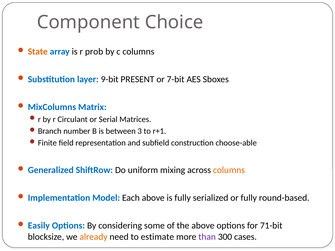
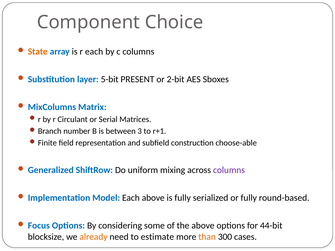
r prob: prob -> each
9-bit: 9-bit -> 5-bit
7-bit: 7-bit -> 2-bit
columns at (229, 170) colour: orange -> purple
Easily: Easily -> Focus
71-bit: 71-bit -> 44-bit
than colour: purple -> orange
